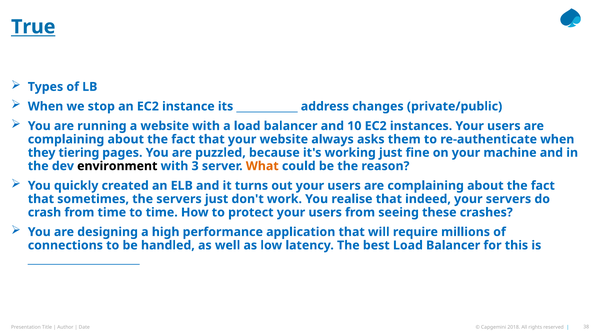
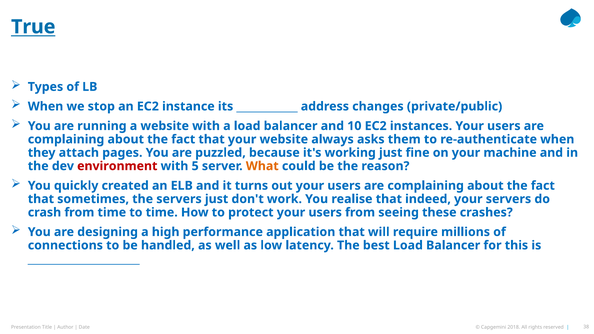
tiering: tiering -> attach
environment colour: black -> red
3: 3 -> 5
